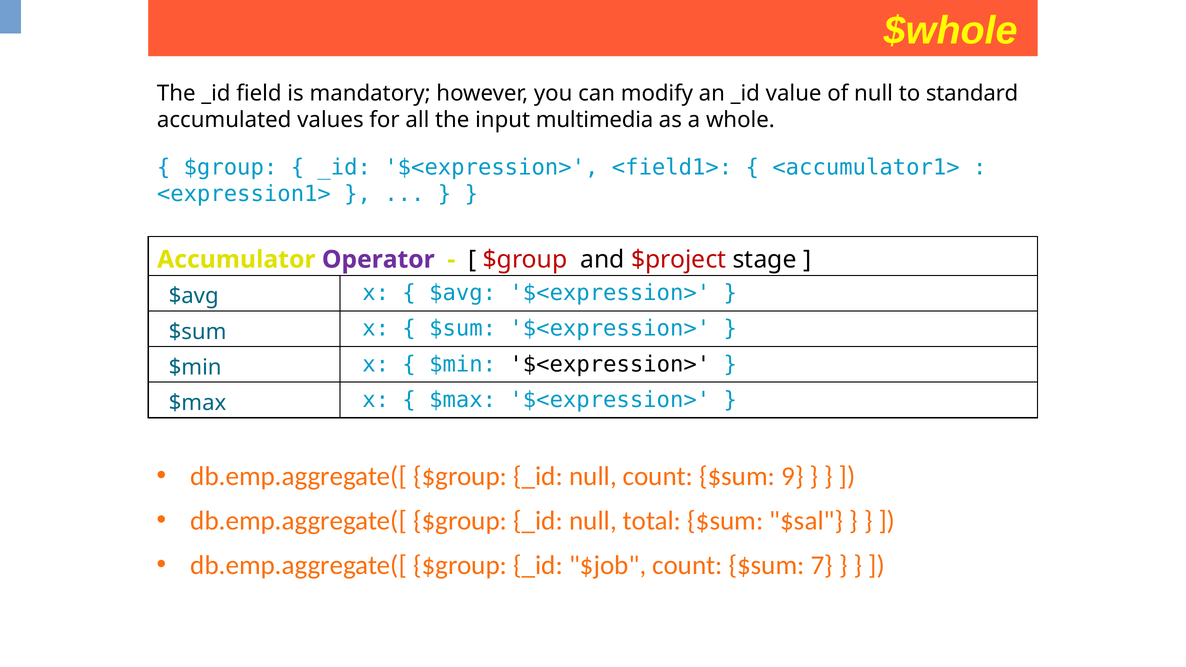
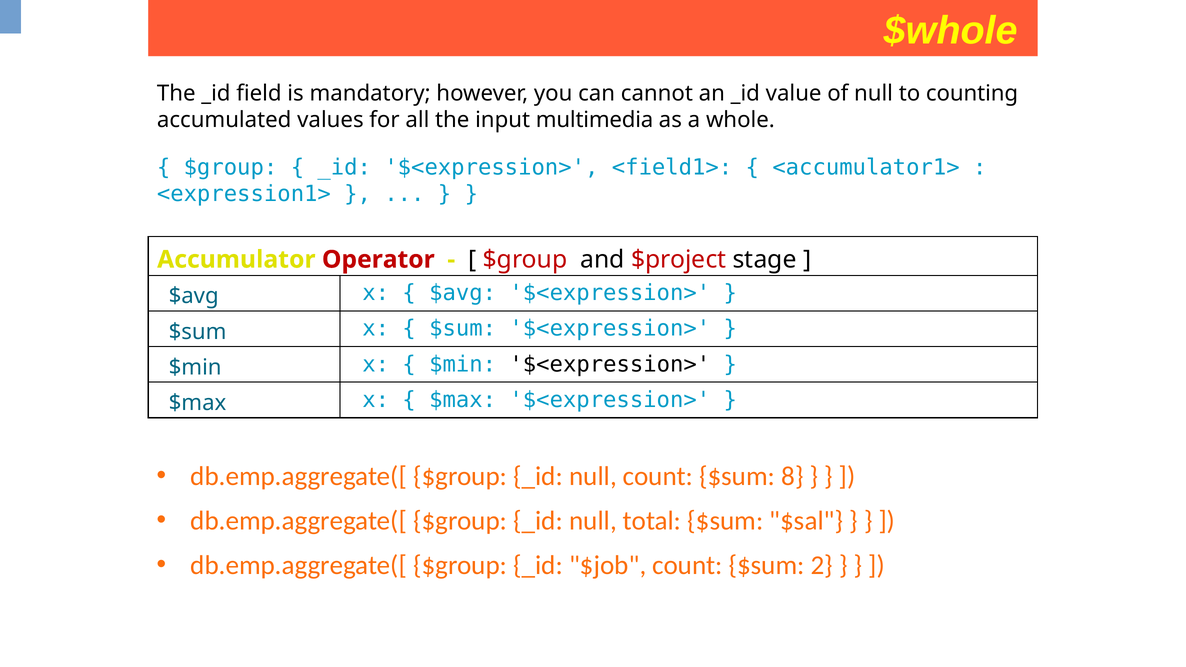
modify: modify -> cannot
standard: standard -> counting
Operator colour: purple -> red
9: 9 -> 8
7: 7 -> 2
